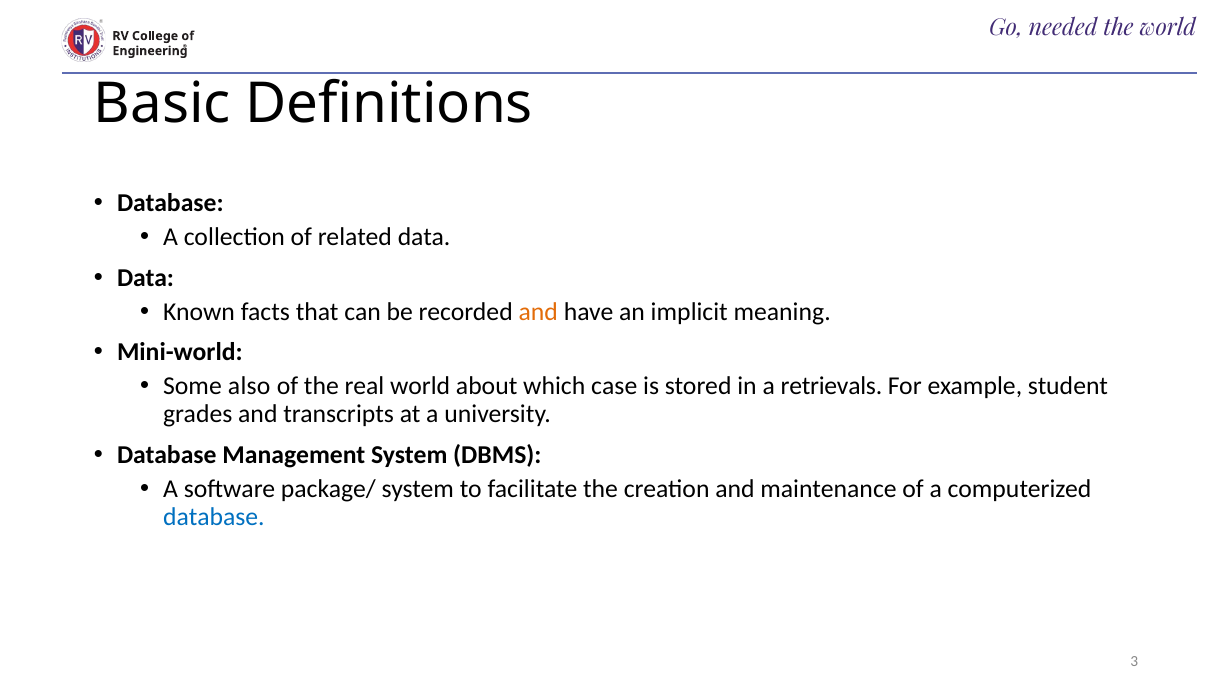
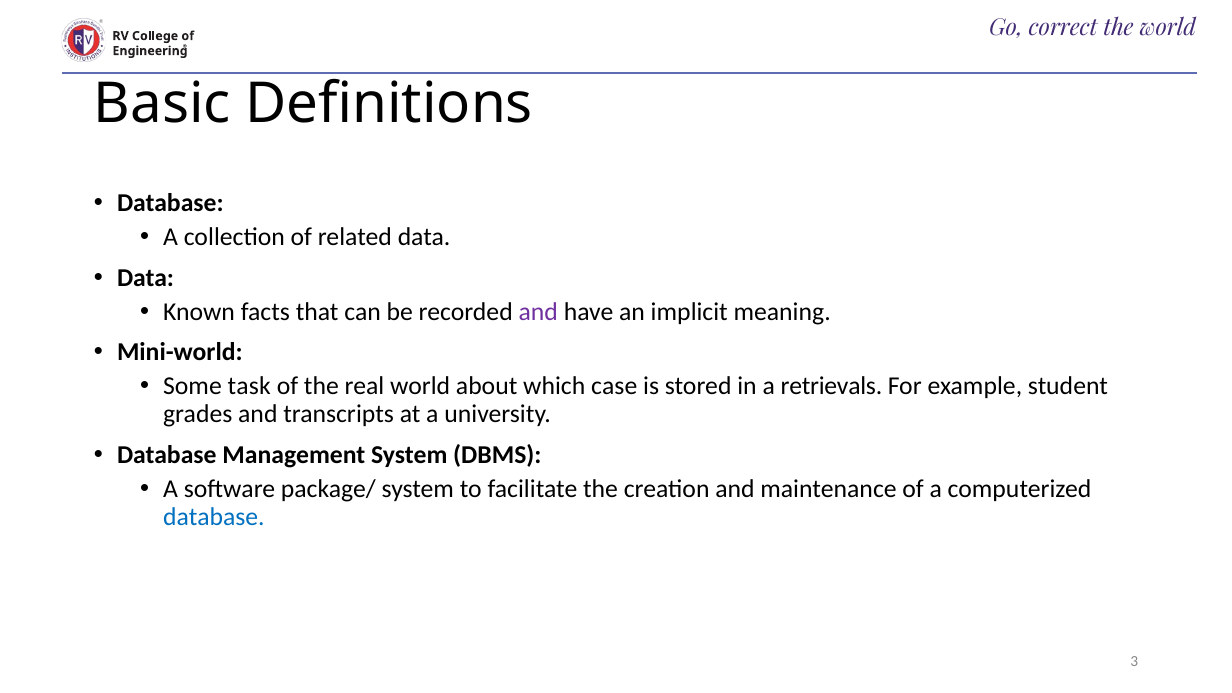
needed: needed -> correct
and at (538, 312) colour: orange -> purple
also: also -> task
